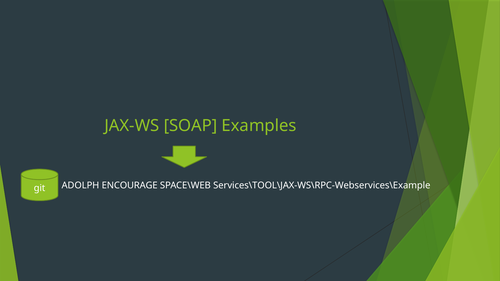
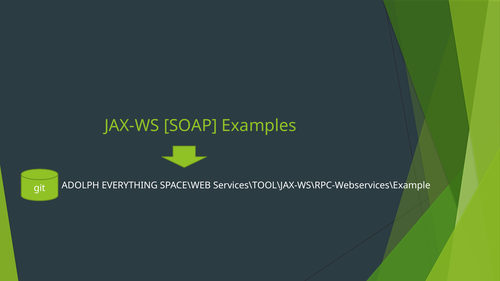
ENCOURAGE: ENCOURAGE -> EVERYTHING
